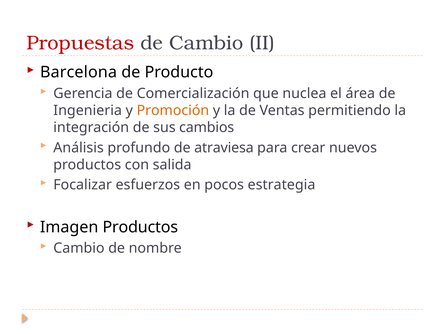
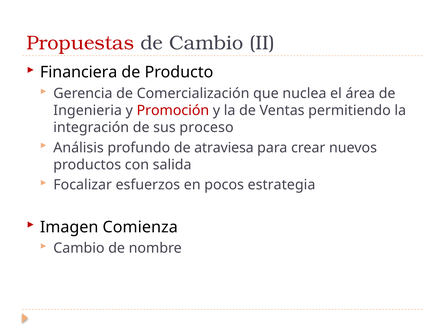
Barcelona: Barcelona -> Financiera
Promoción colour: orange -> red
cambios: cambios -> proceso
Imagen Productos: Productos -> Comienza
